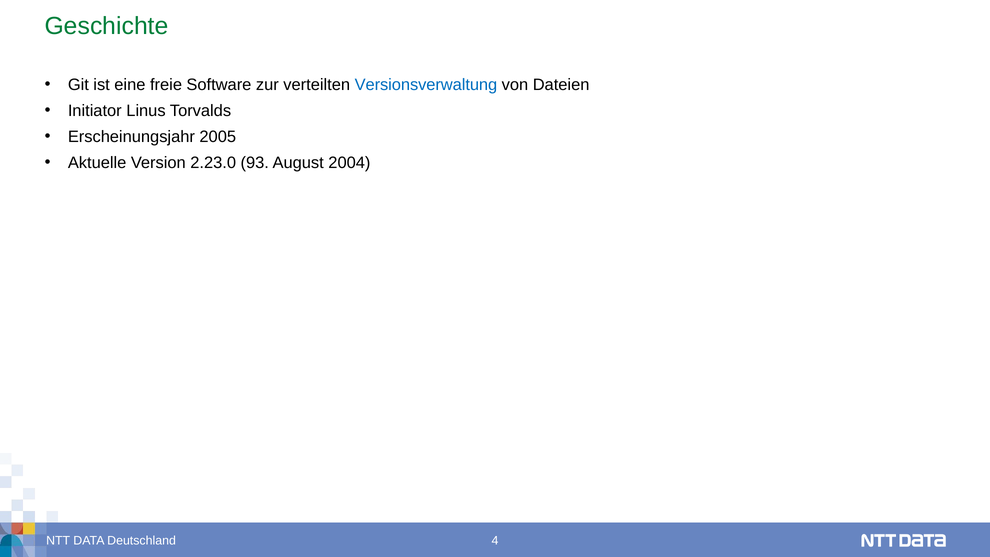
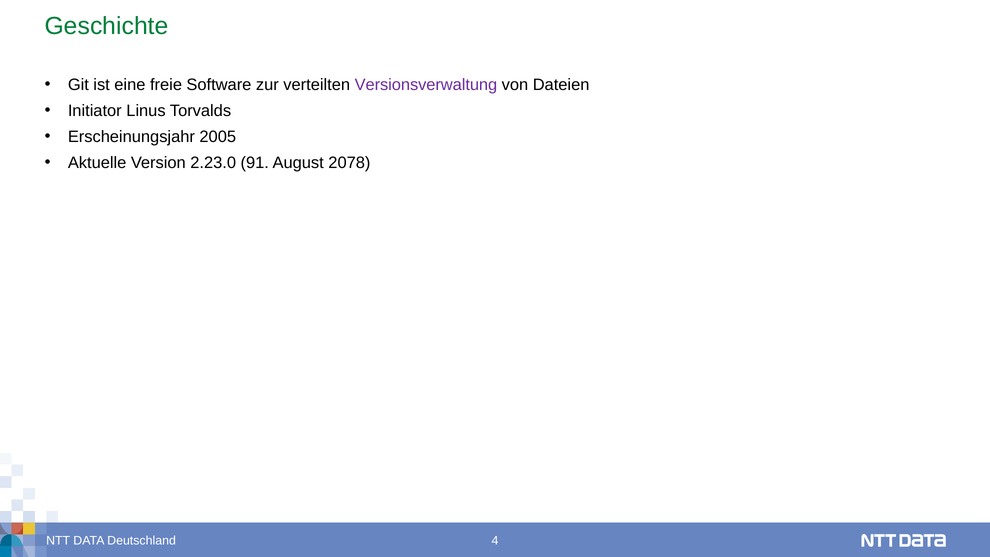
Versionsverwaltung colour: blue -> purple
93: 93 -> 91
2004: 2004 -> 2078
